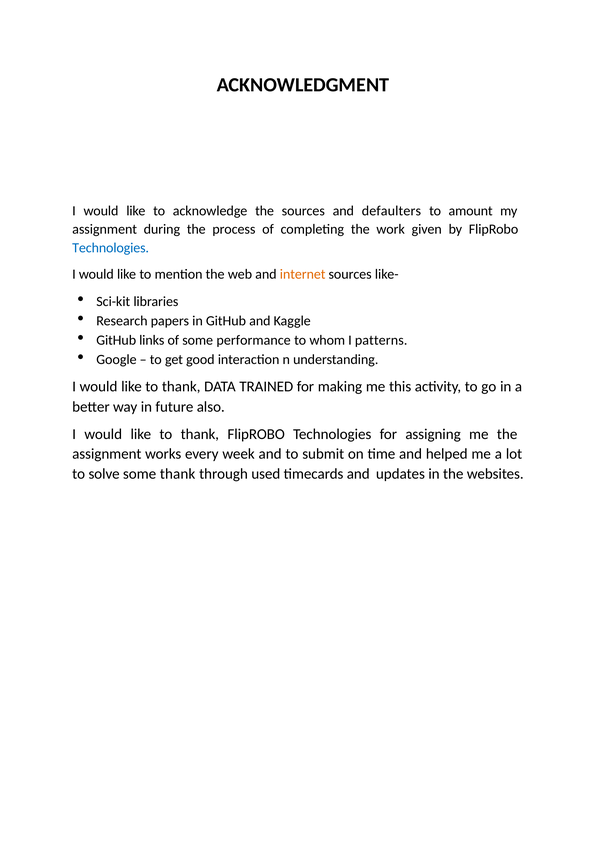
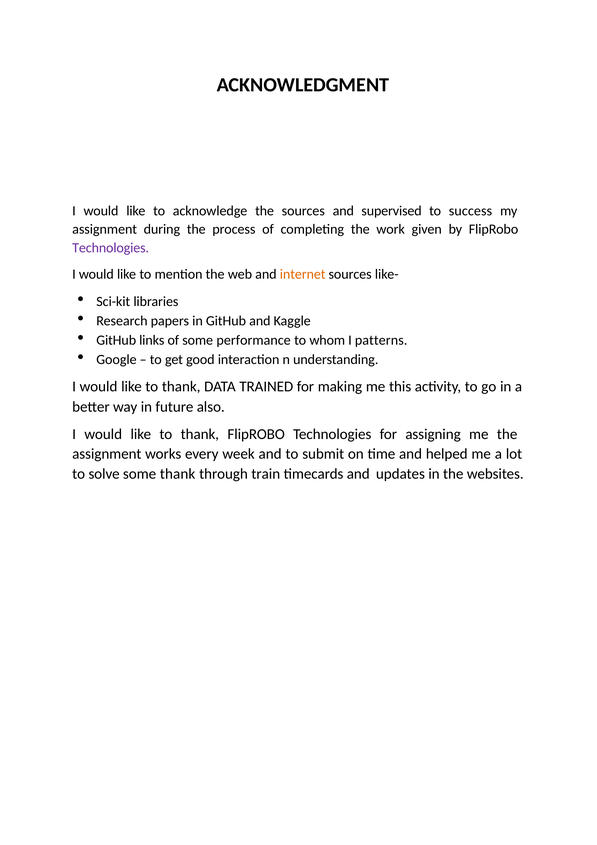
defaulters: defaulters -> supervised
amount: amount -> success
Technologies at (111, 248) colour: blue -> purple
used: used -> train
